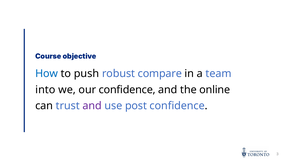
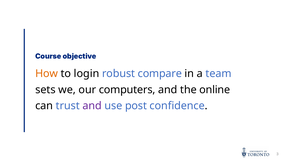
How colour: blue -> orange
push: push -> login
into: into -> sets
our confidence: confidence -> computers
